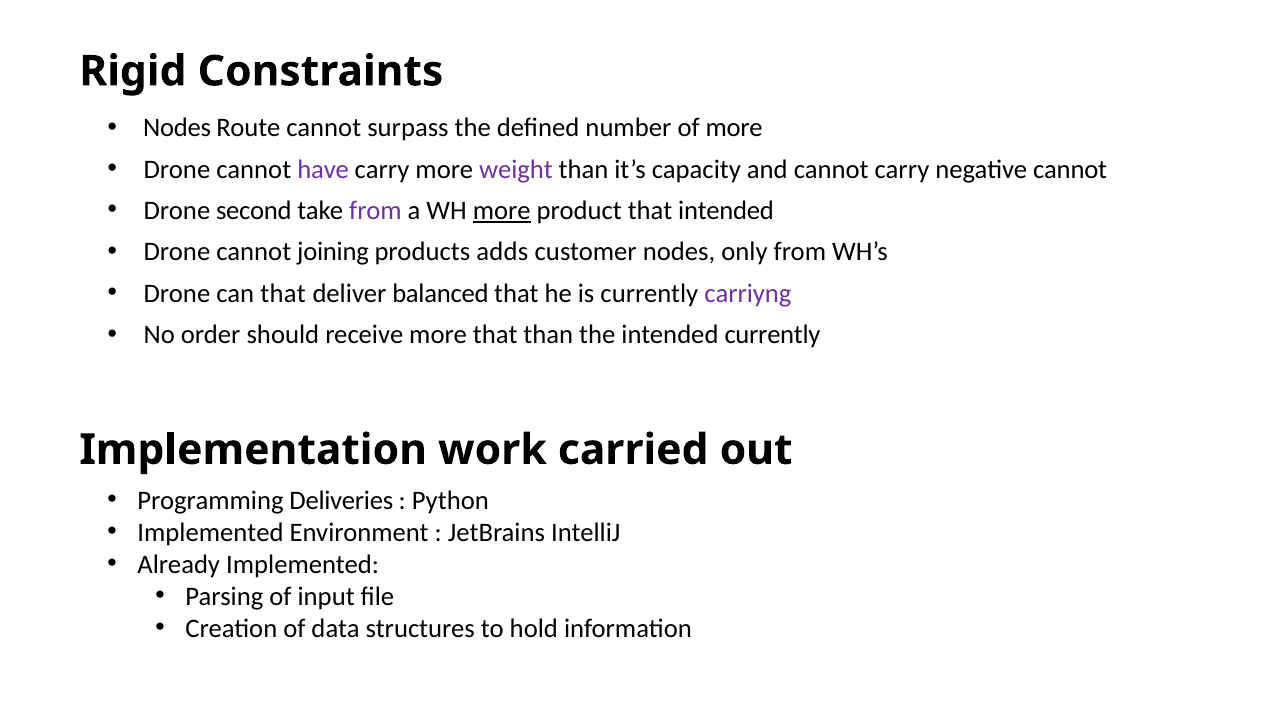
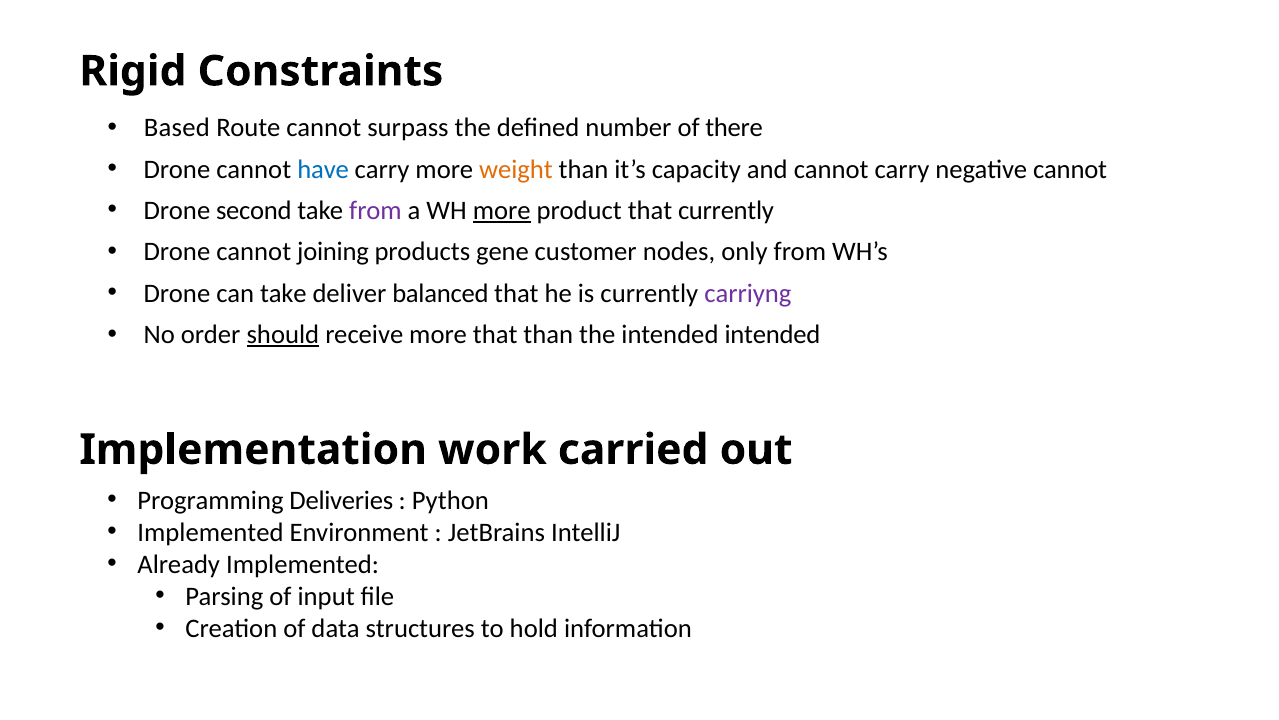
Nodes at (177, 128): Nodes -> Based
of more: more -> there
have colour: purple -> blue
weight colour: purple -> orange
that intended: intended -> currently
adds: adds -> gene
can that: that -> take
should underline: none -> present
intended currently: currently -> intended
